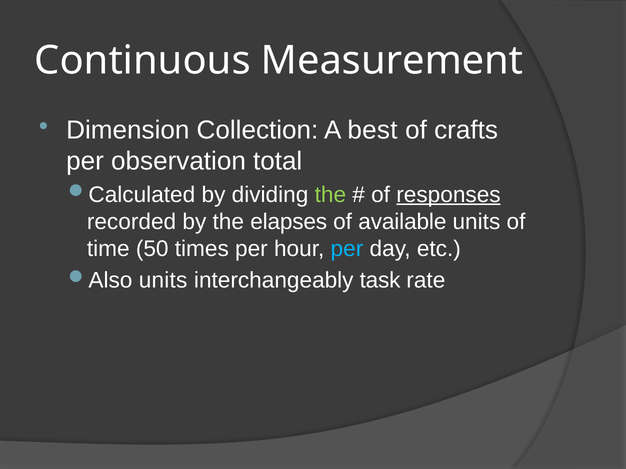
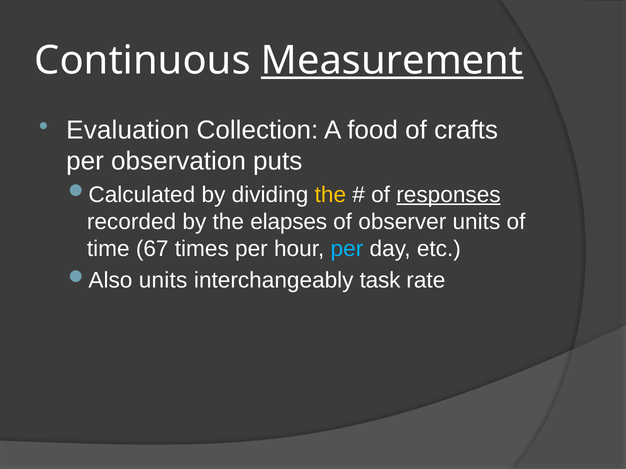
Measurement underline: none -> present
Dimension: Dimension -> Evaluation
best: best -> food
total: total -> puts
the at (330, 195) colour: light green -> yellow
available: available -> observer
50: 50 -> 67
